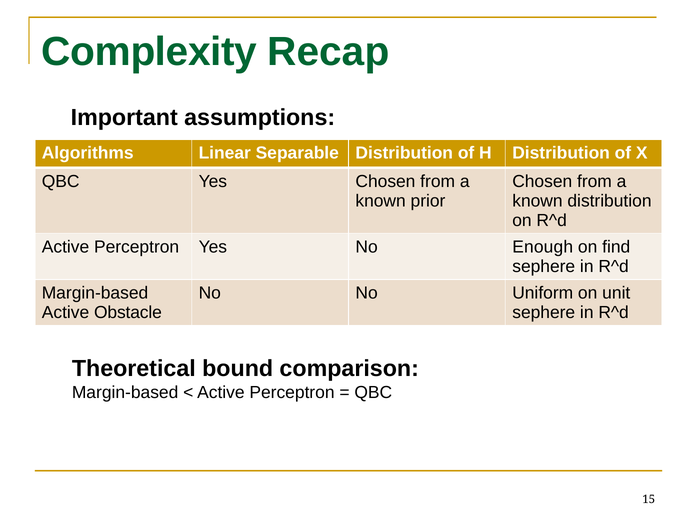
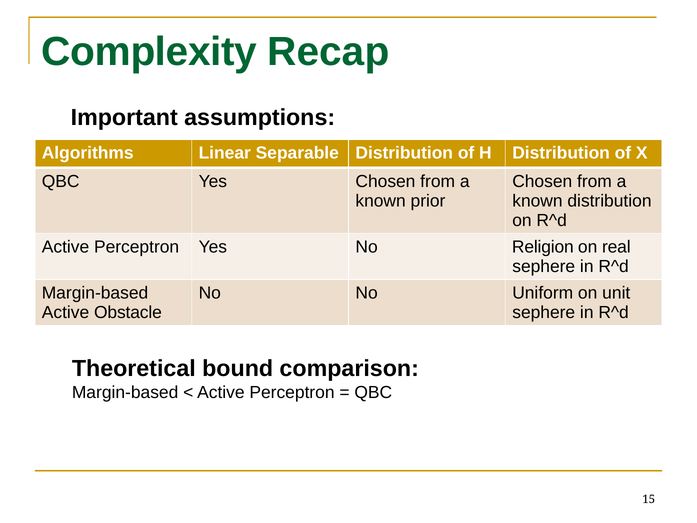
Enough: Enough -> Religion
find: find -> real
